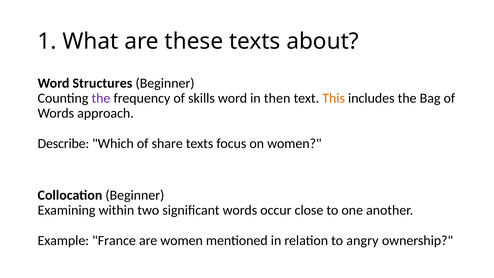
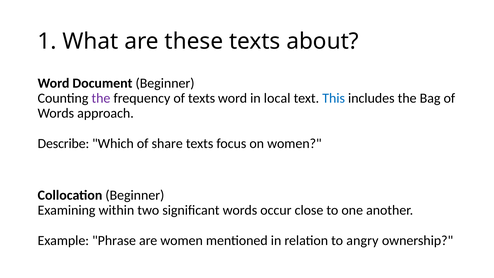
Structures: Structures -> Document
of skills: skills -> texts
then: then -> local
This colour: orange -> blue
France: France -> Phrase
